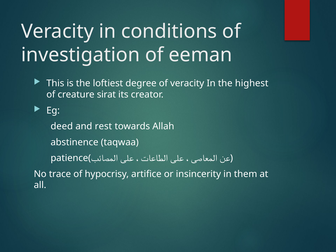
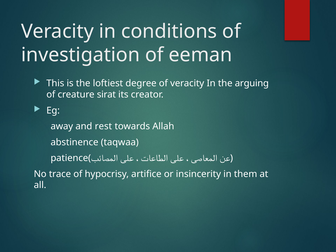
highest: highest -> arguing
deed: deed -> away
